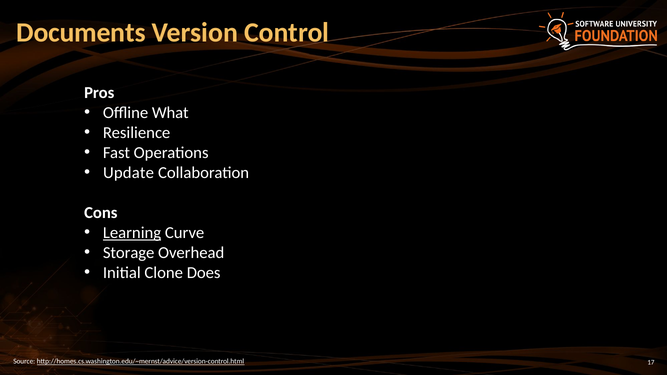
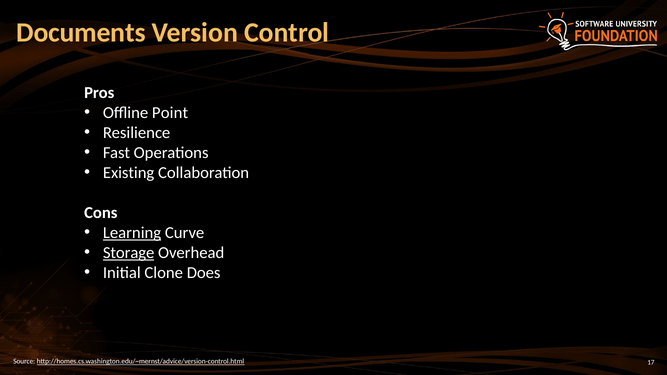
What: What -> Point
Update: Update -> Existing
Storage underline: none -> present
